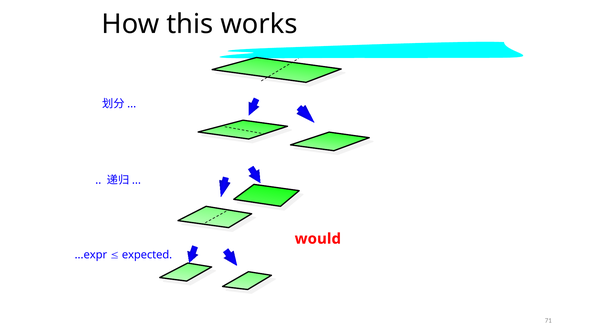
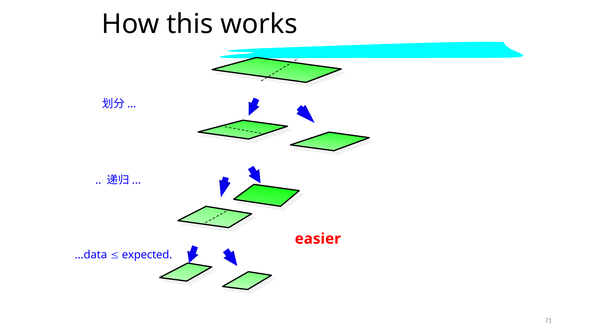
would: would -> easier
...expr: ...expr -> ...data
